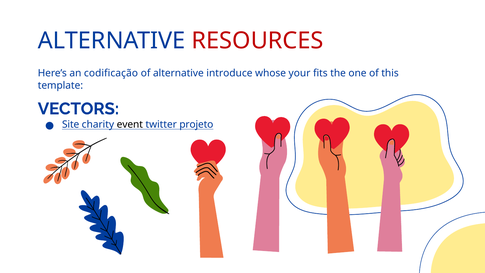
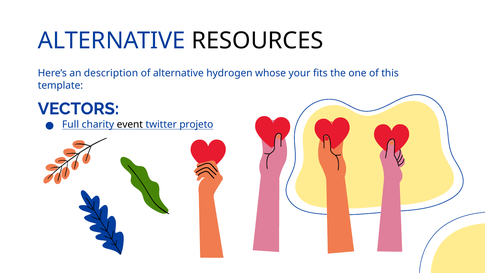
RESOURCES colour: red -> black
codificação: codificação -> description
introduce: introduce -> hydrogen
Site: Site -> Full
